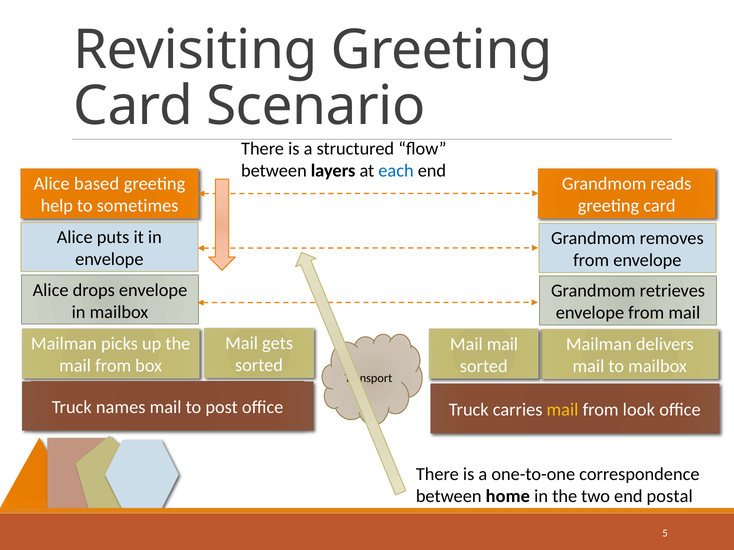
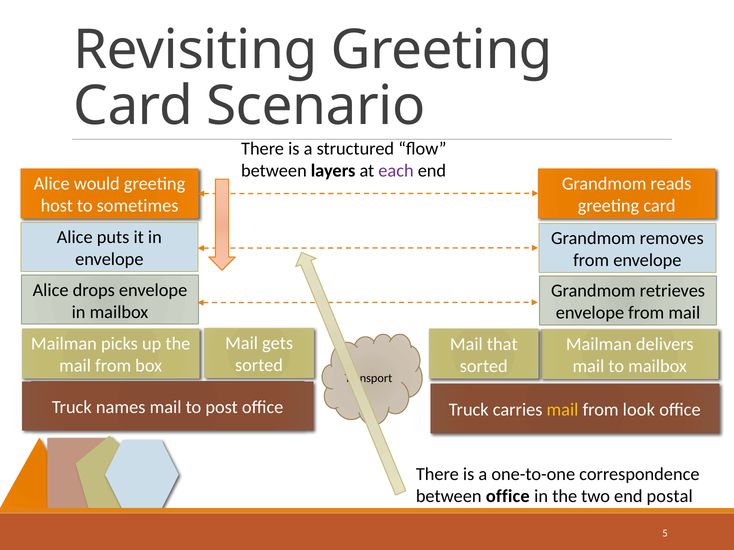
each colour: blue -> purple
based: based -> would
help: help -> host
mail at (502, 344): mail -> that
between home: home -> office
